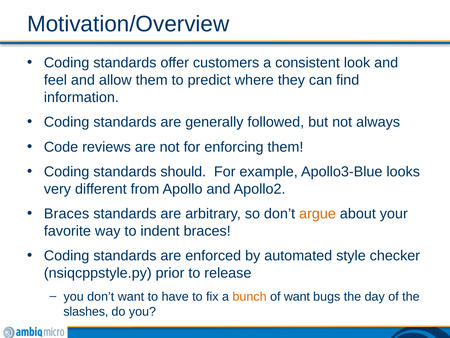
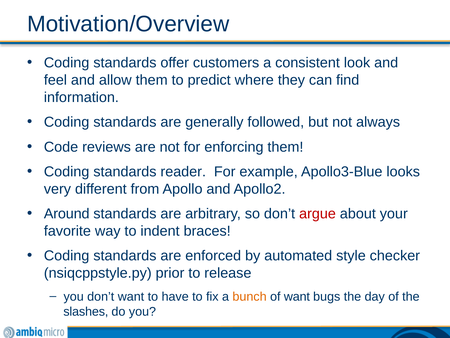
should: should -> reader
Braces at (67, 213): Braces -> Around
argue colour: orange -> red
